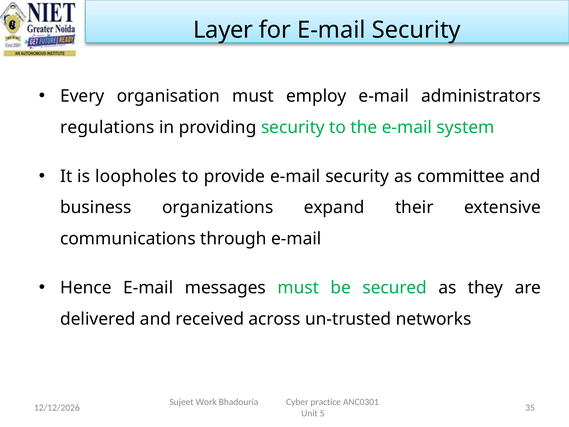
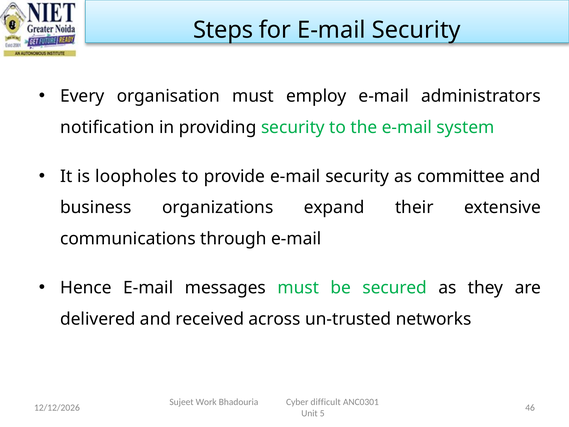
Layer: Layer -> Steps
regulations: regulations -> notification
practice: practice -> difficult
35: 35 -> 46
